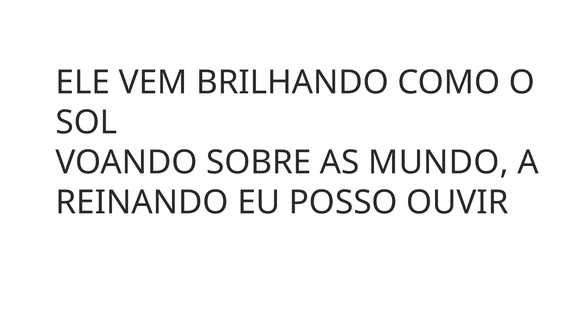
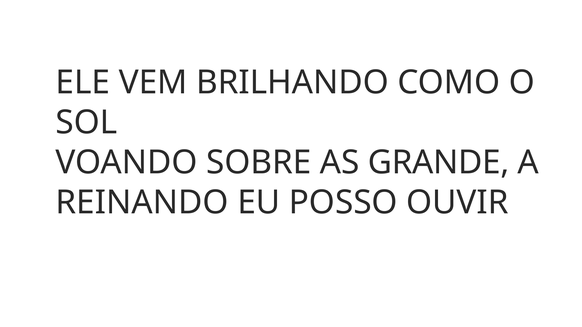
MUNDO: MUNDO -> GRANDE
